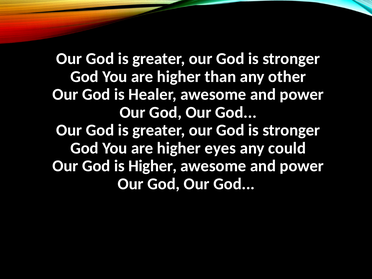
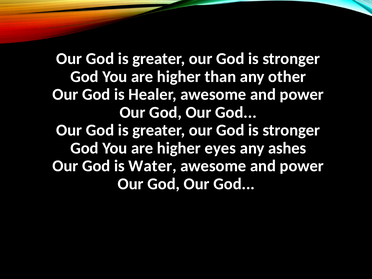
could: could -> ashes
is Higher: Higher -> Water
